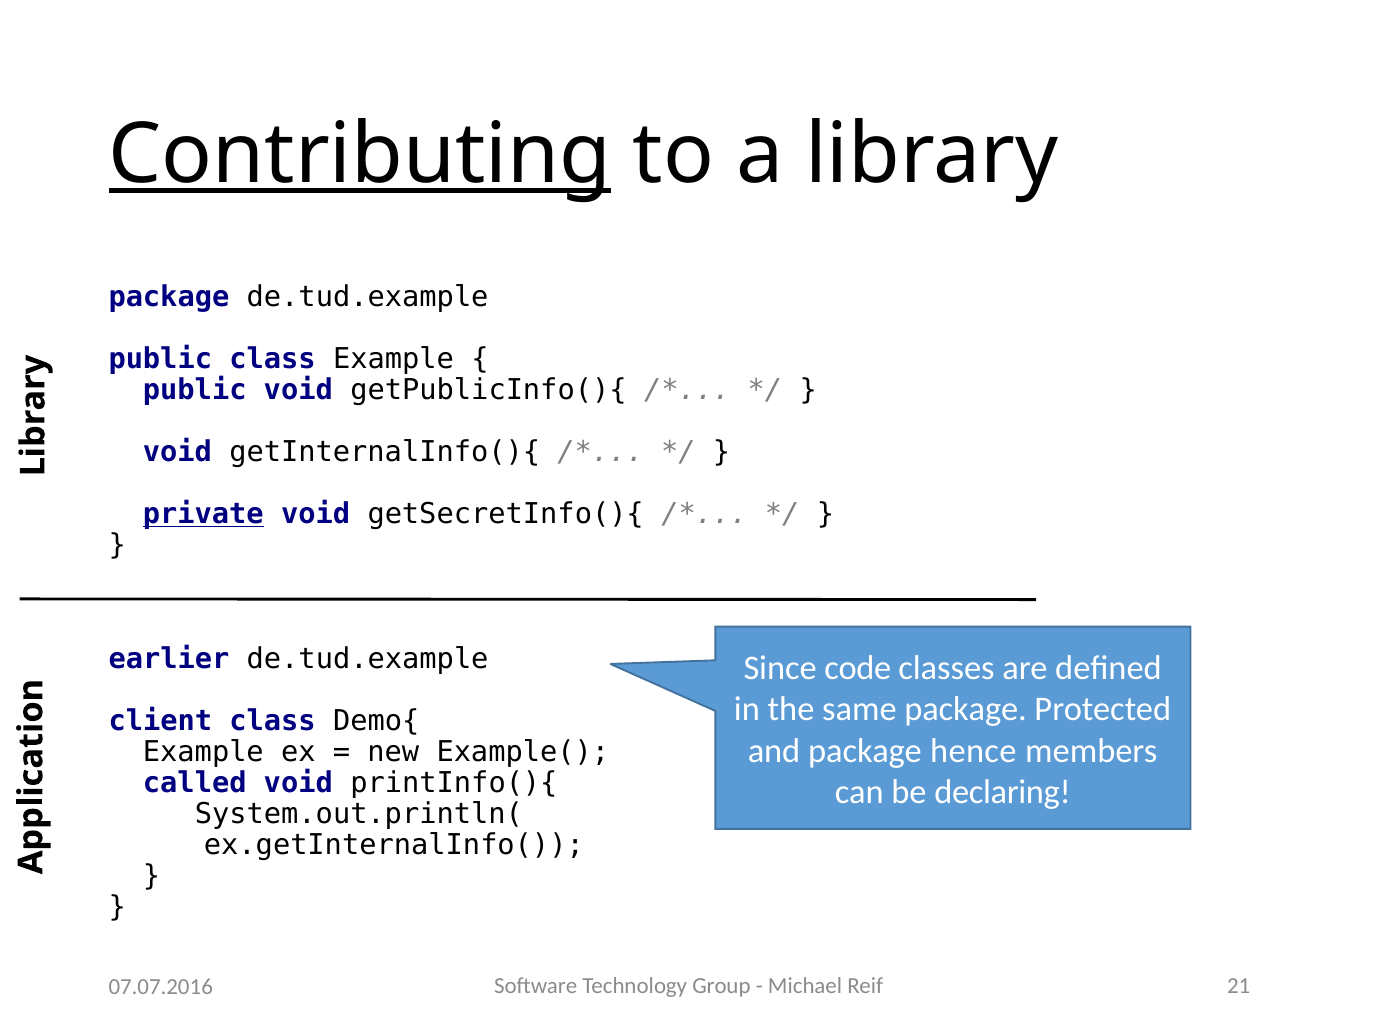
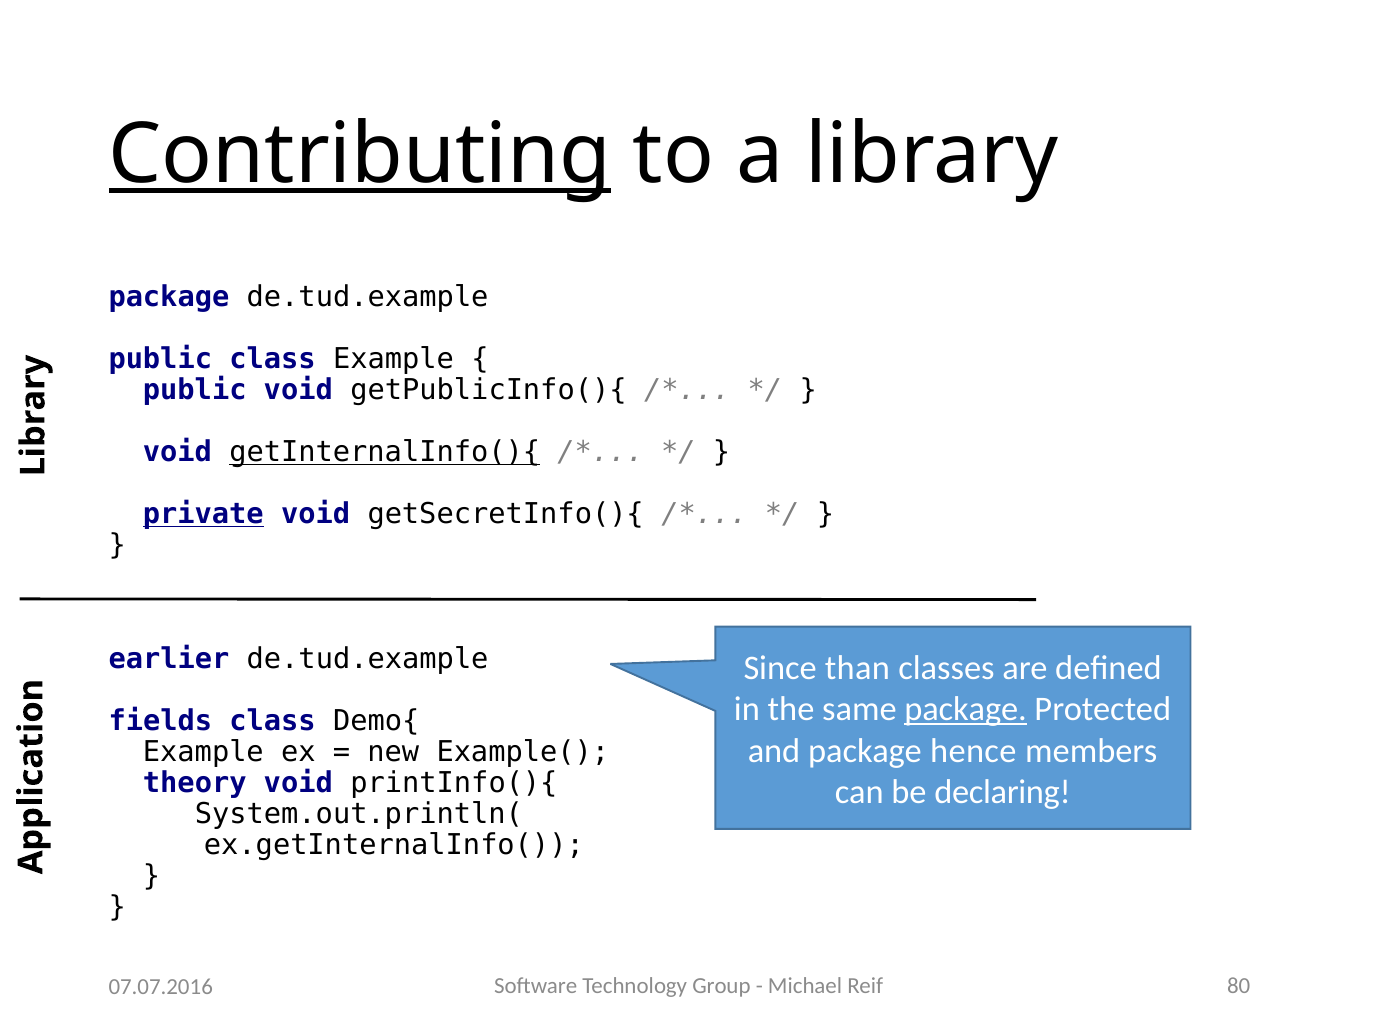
getInternalInfo(){ underline: none -> present
code: code -> than
package at (966, 710) underline: none -> present
client: client -> fields
called: called -> theory
21: 21 -> 80
